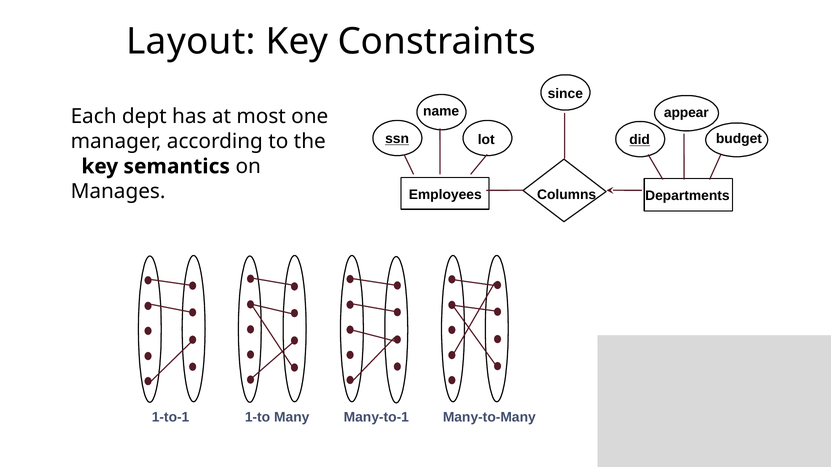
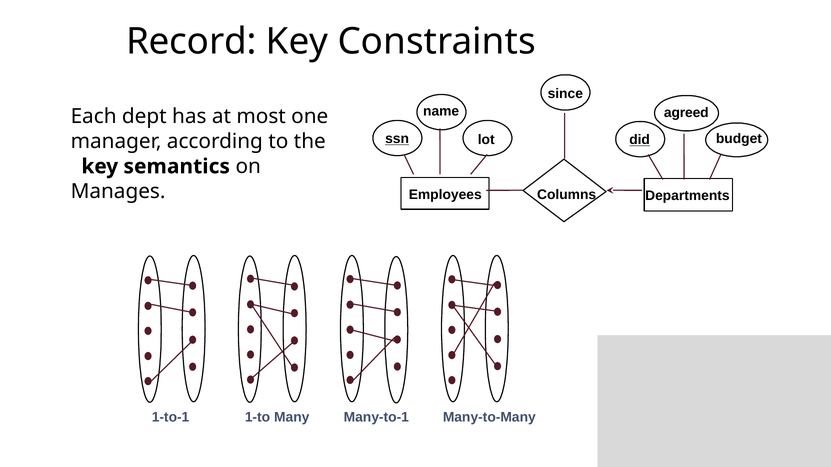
Layout: Layout -> Record
appear: appear -> agreed
